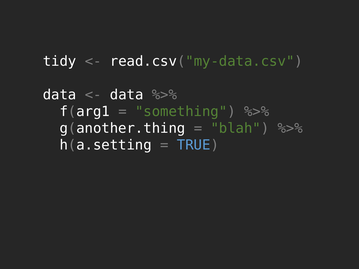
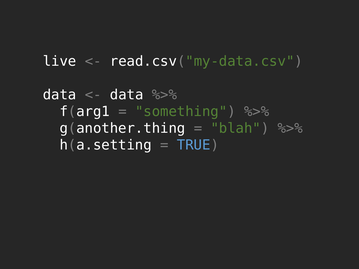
tidy: tidy -> live
